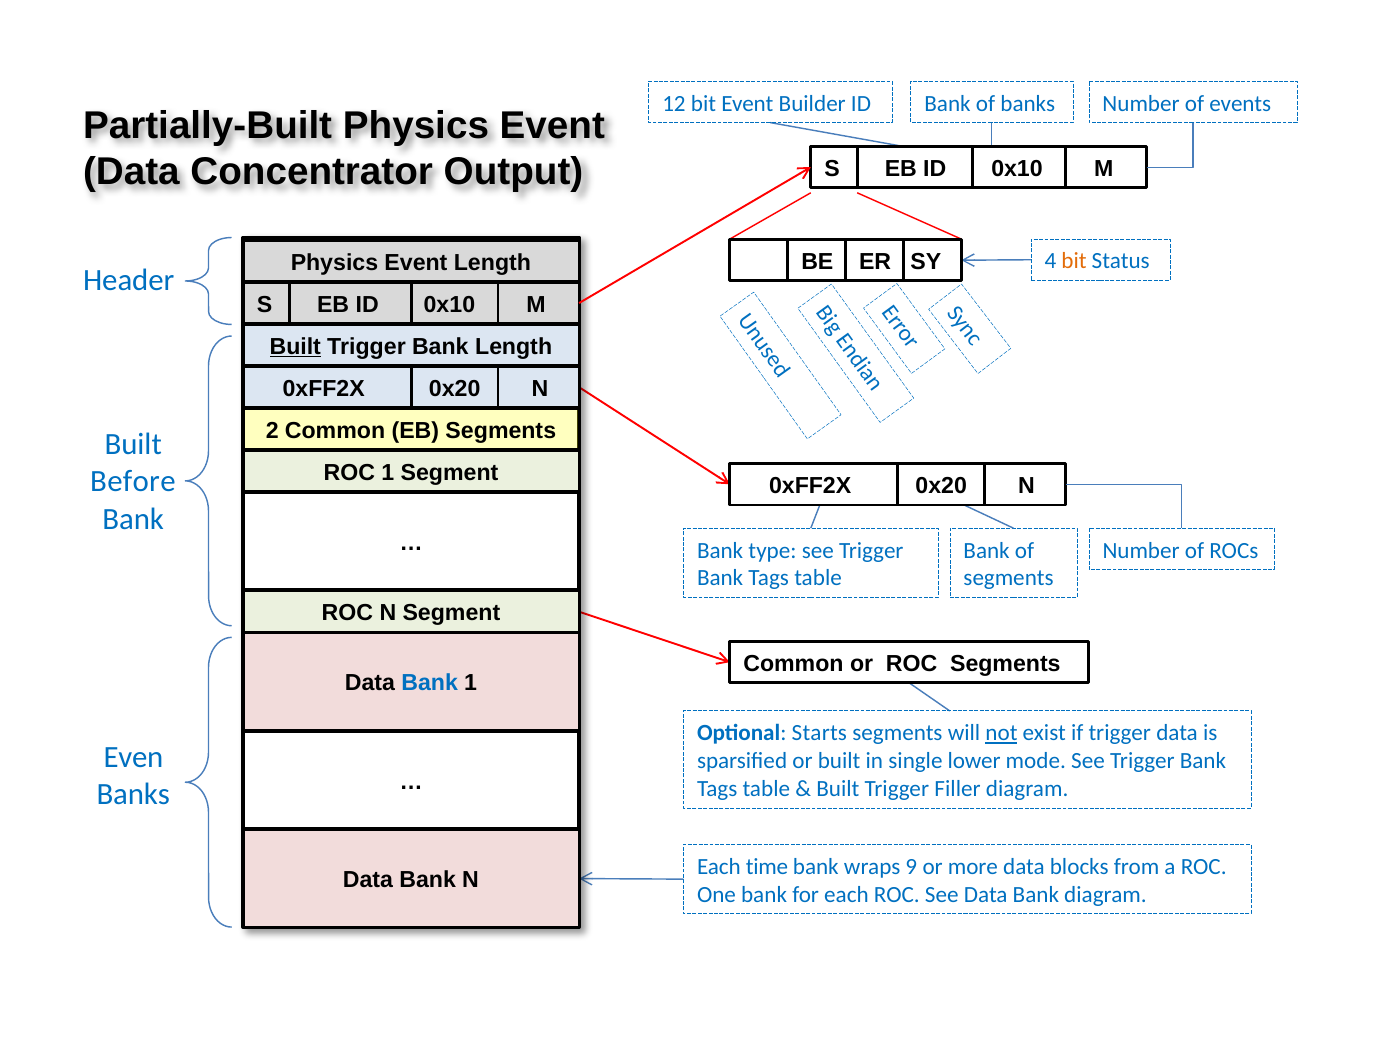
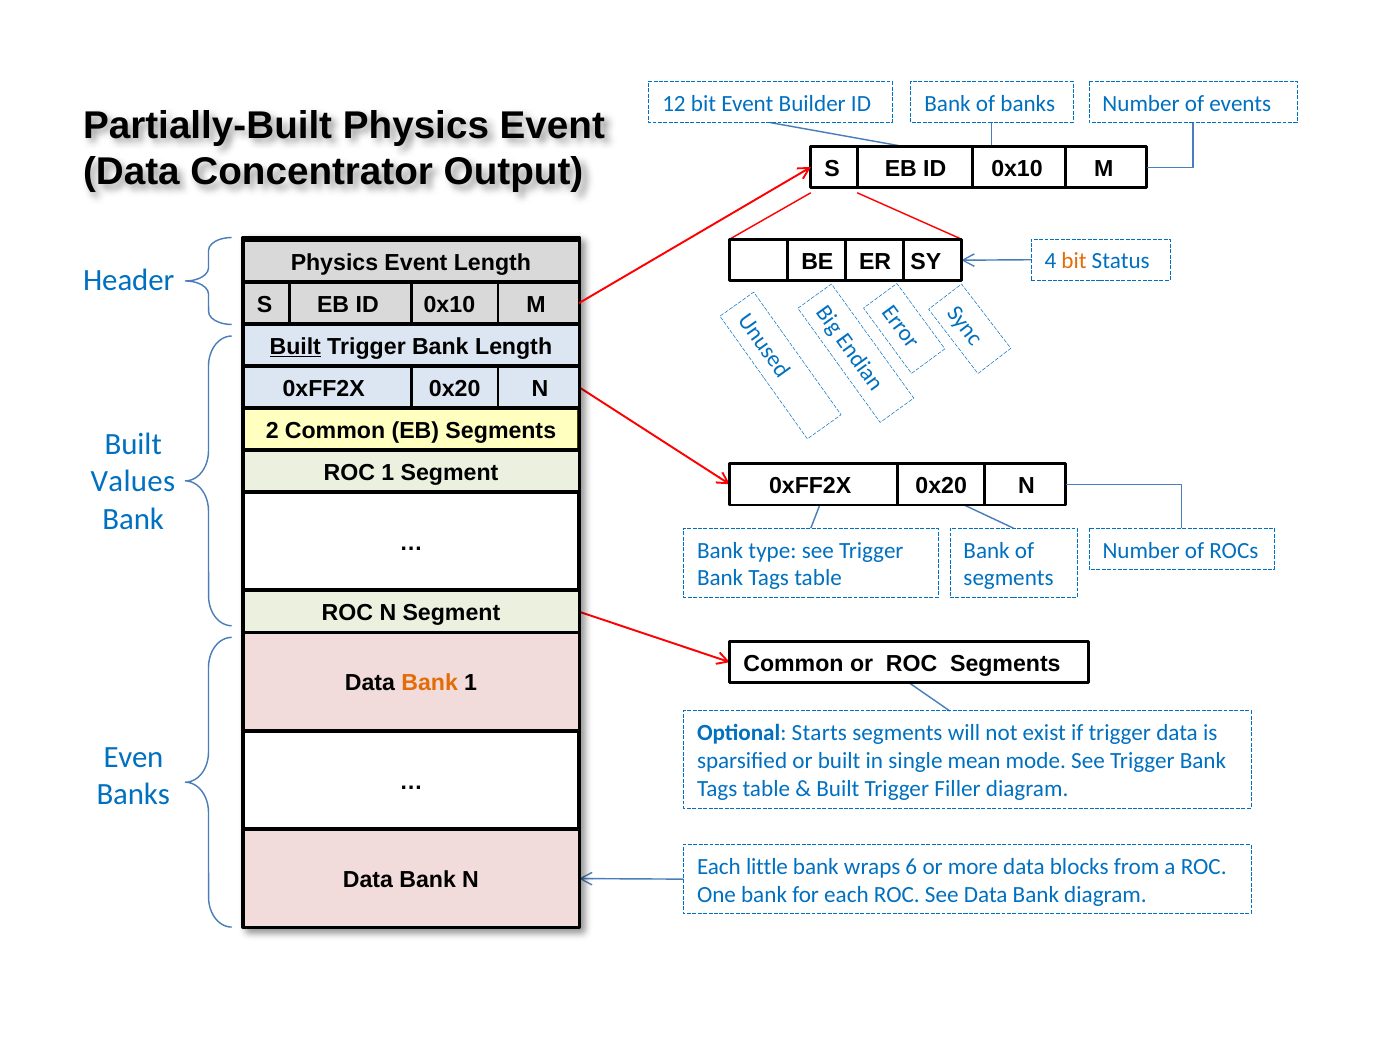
Before: Before -> Values
Bank at (430, 683) colour: blue -> orange
not underline: present -> none
lower: lower -> mean
time: time -> little
9: 9 -> 6
